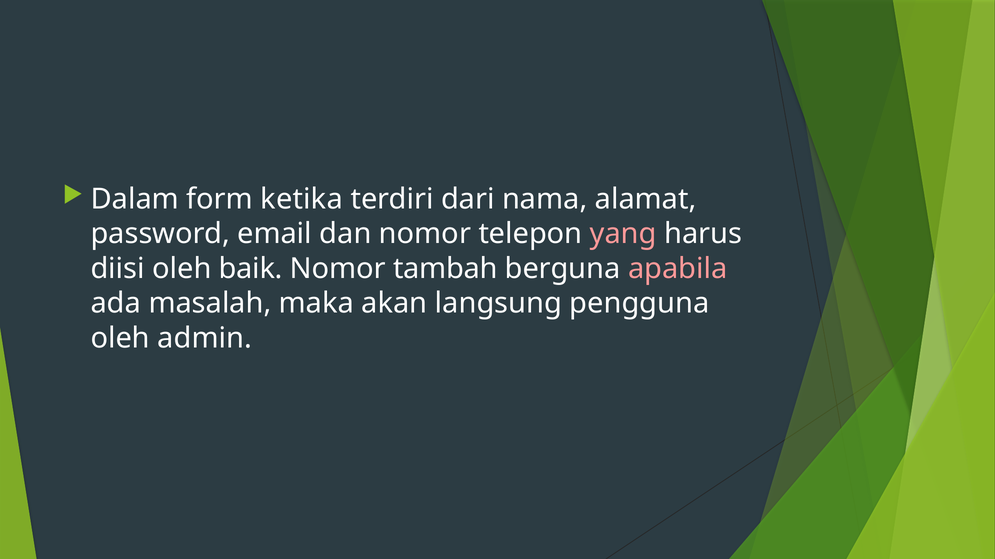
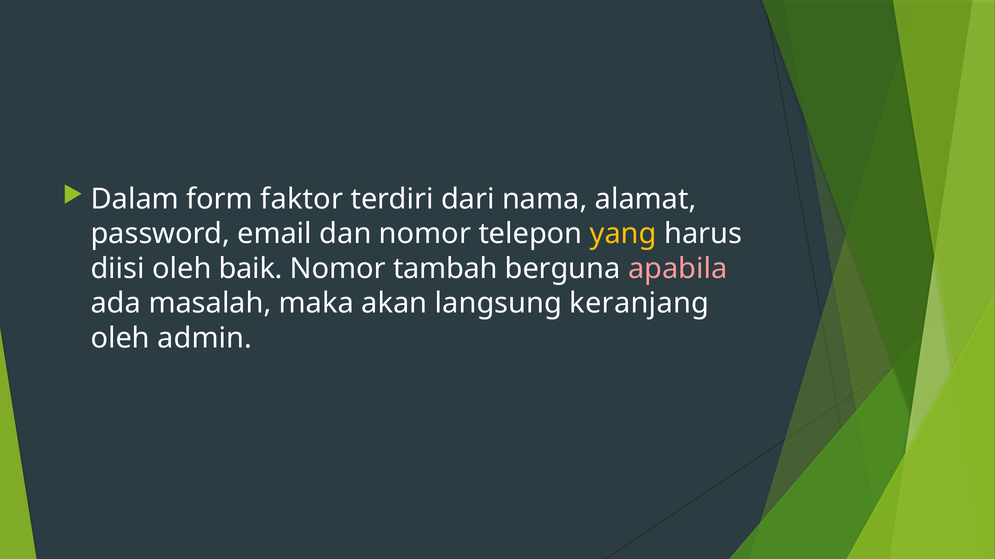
ketika: ketika -> faktor
yang colour: pink -> yellow
pengguna: pengguna -> keranjang
